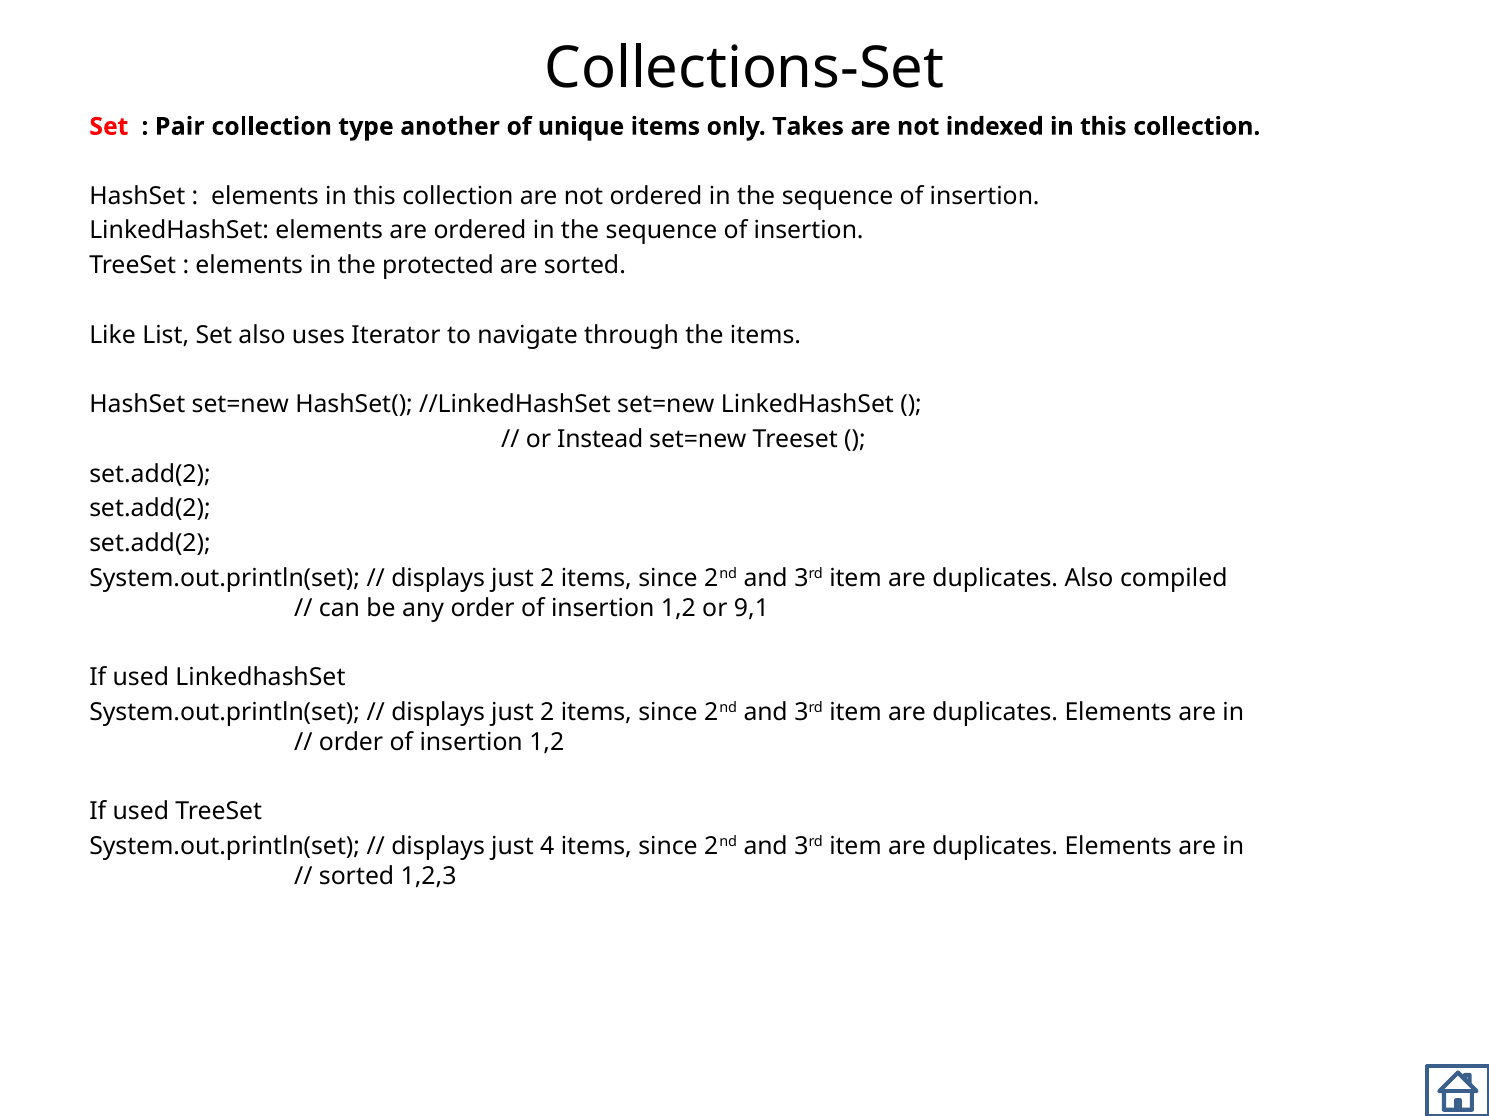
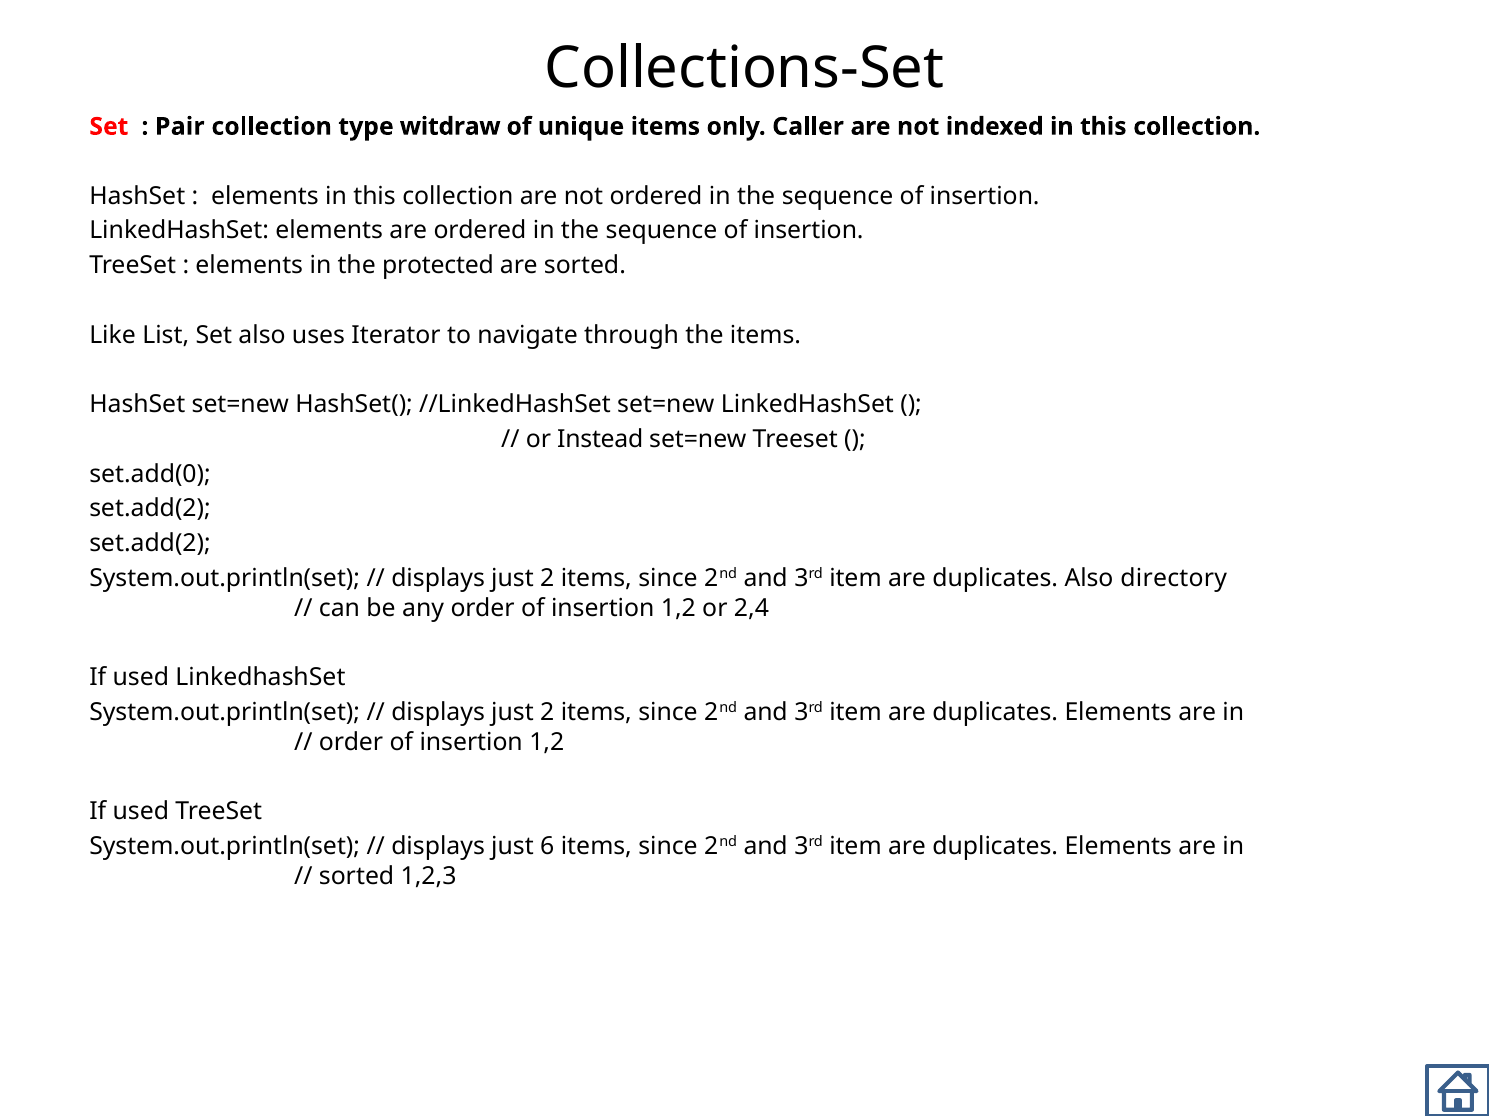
another: another -> witdraw
Takes: Takes -> Caller
set.add(2 at (150, 474): set.add(2 -> set.add(0
compiled: compiled -> directory
9,1: 9,1 -> 2,4
4: 4 -> 6
